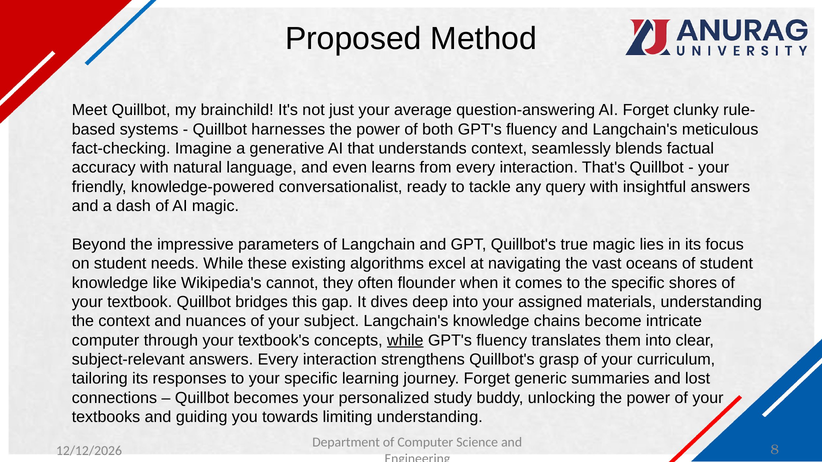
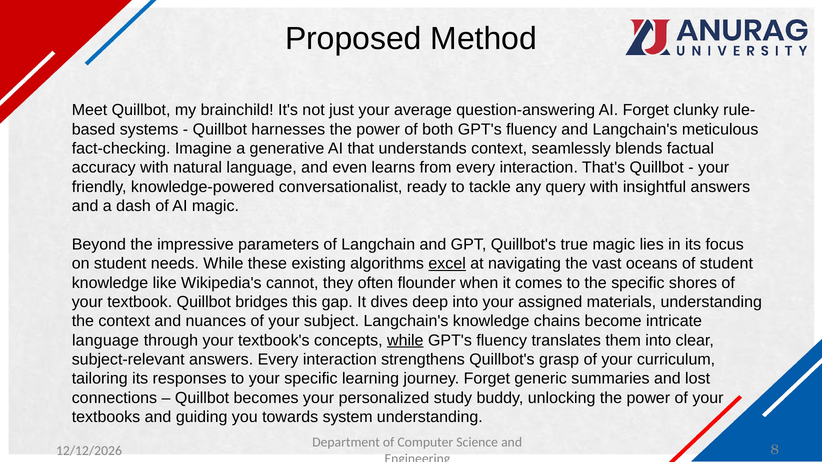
excel underline: none -> present
computer at (105, 341): computer -> language
limiting: limiting -> system
